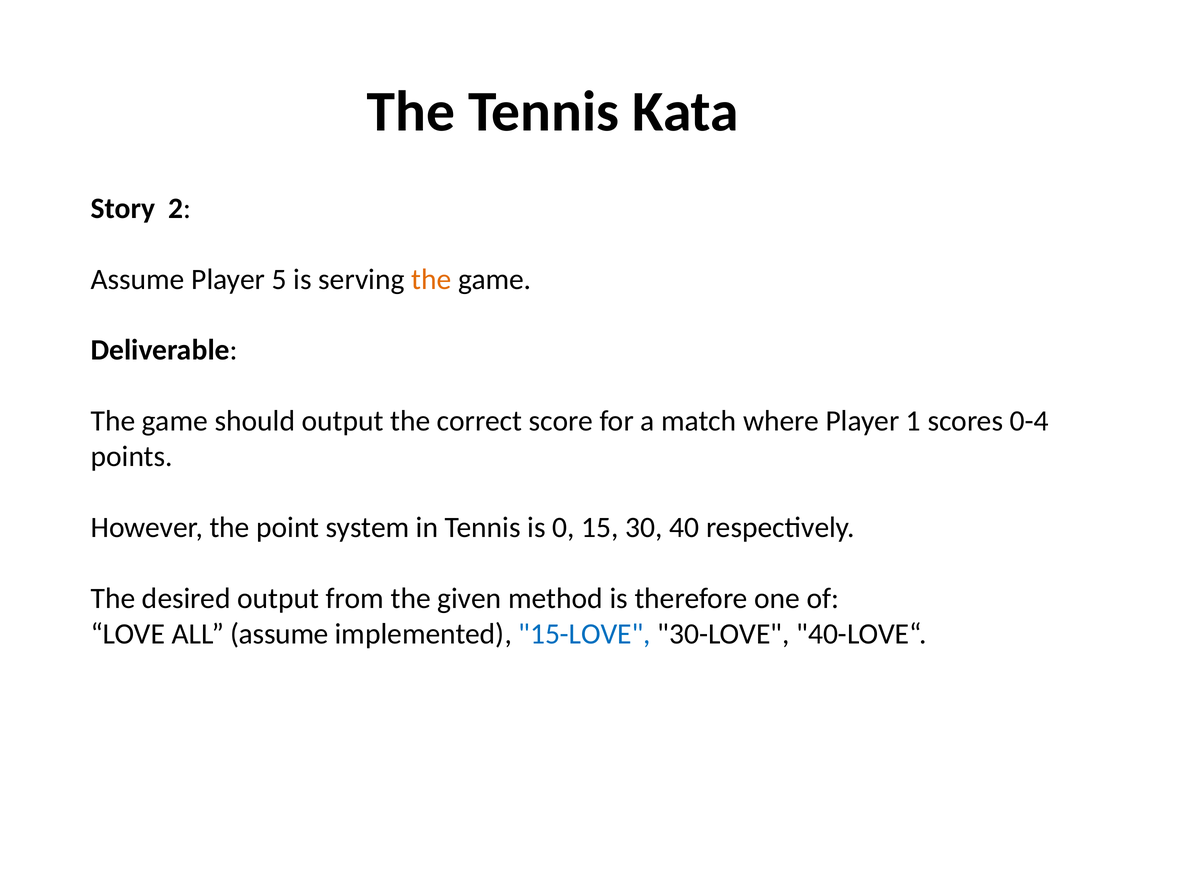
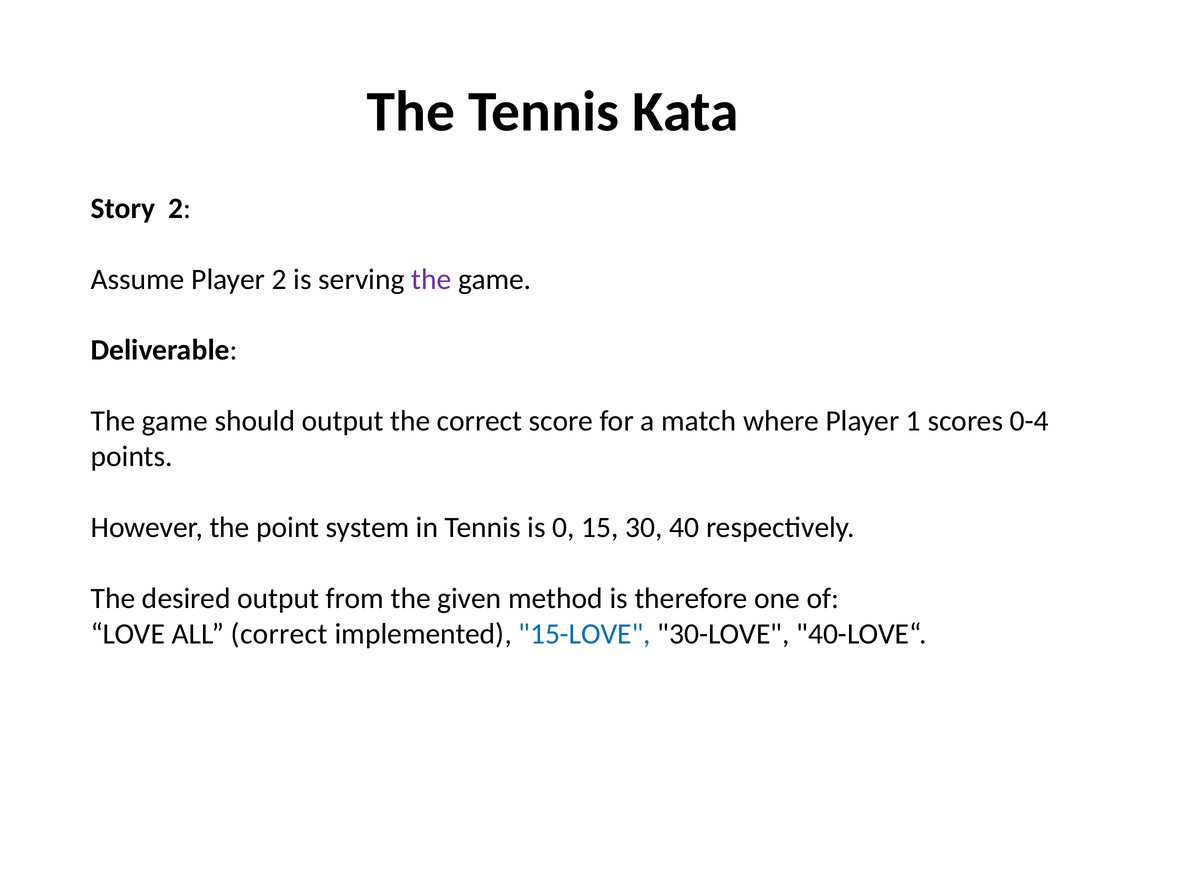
Player 5: 5 -> 2
the at (431, 279) colour: orange -> purple
ALL assume: assume -> correct
